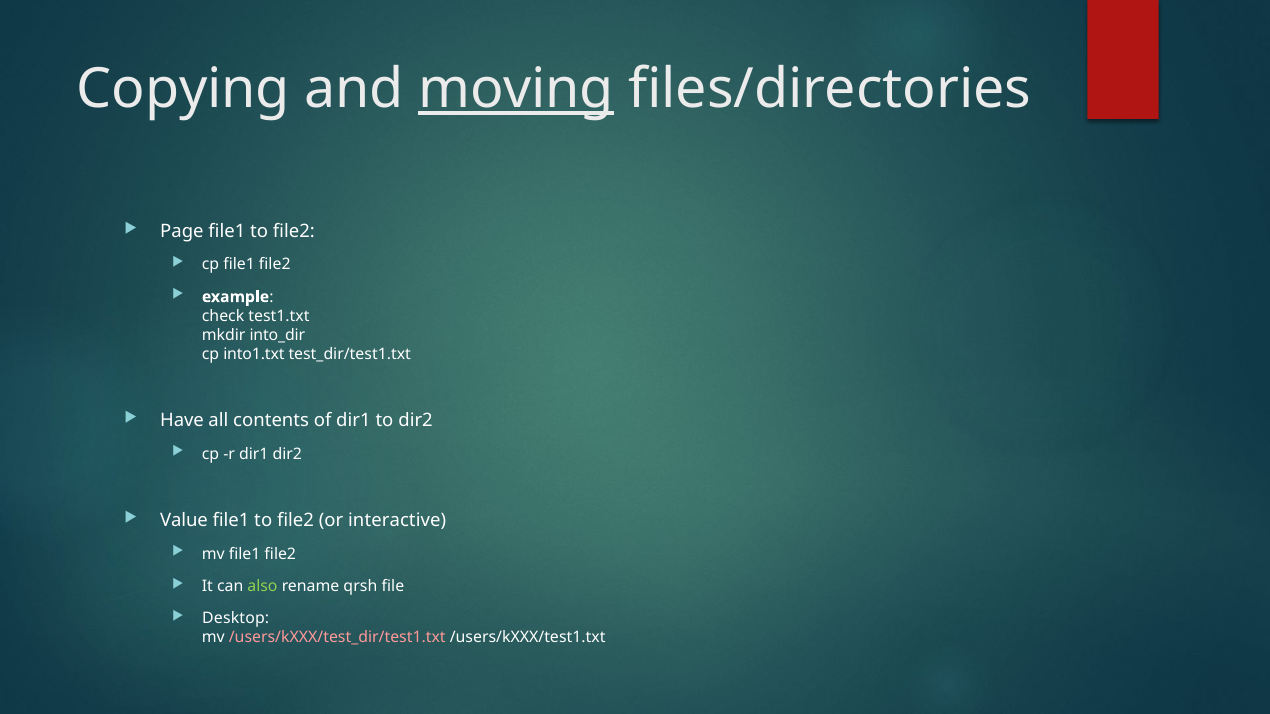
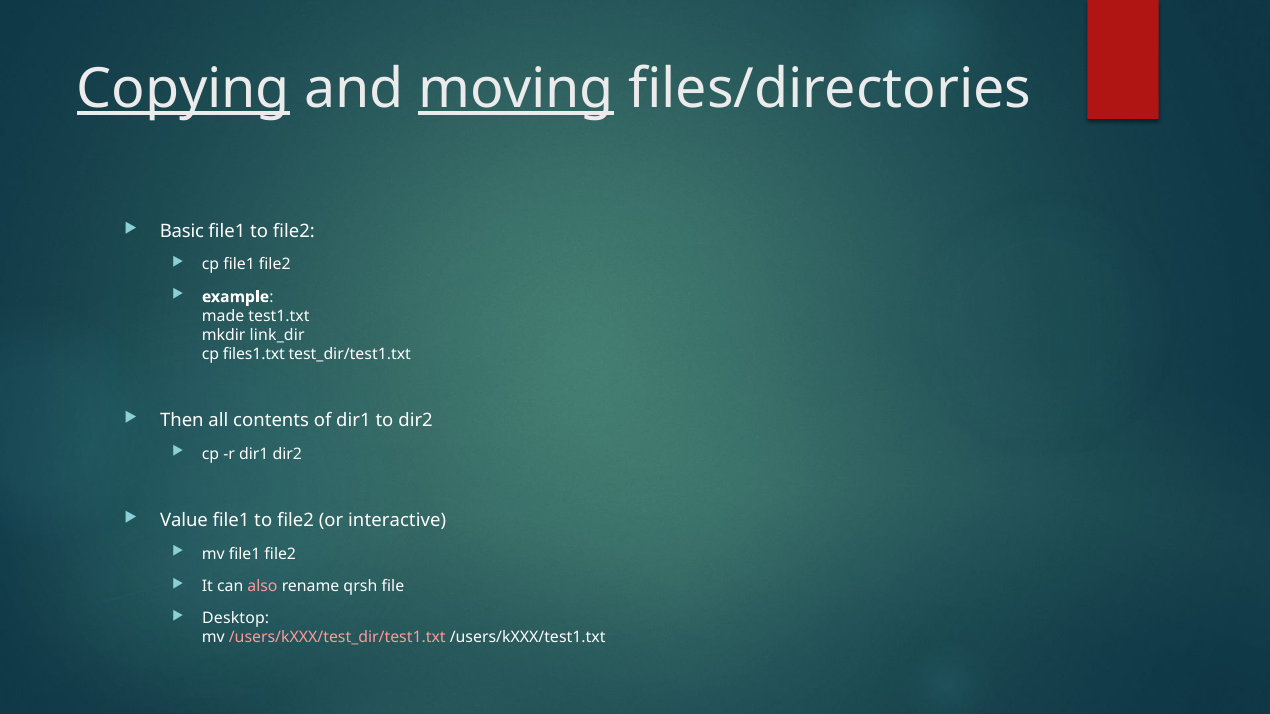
Copying underline: none -> present
Page: Page -> Basic
check: check -> made
into_dir: into_dir -> link_dir
into1.txt: into1.txt -> files1.txt
Have: Have -> Then
also colour: light green -> pink
